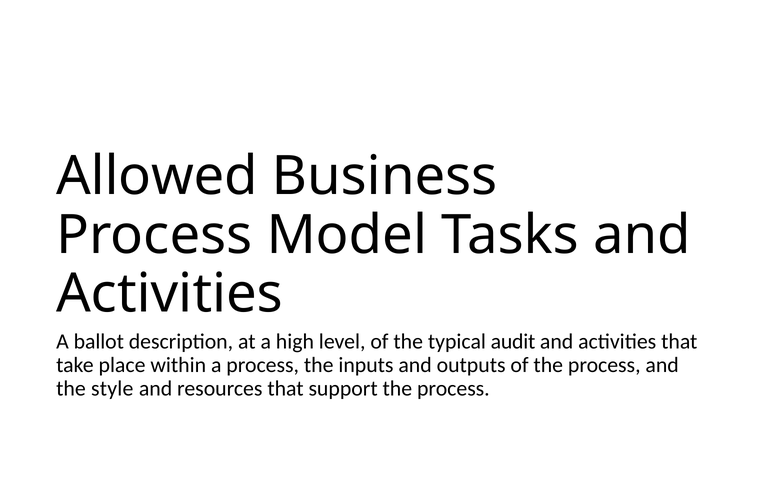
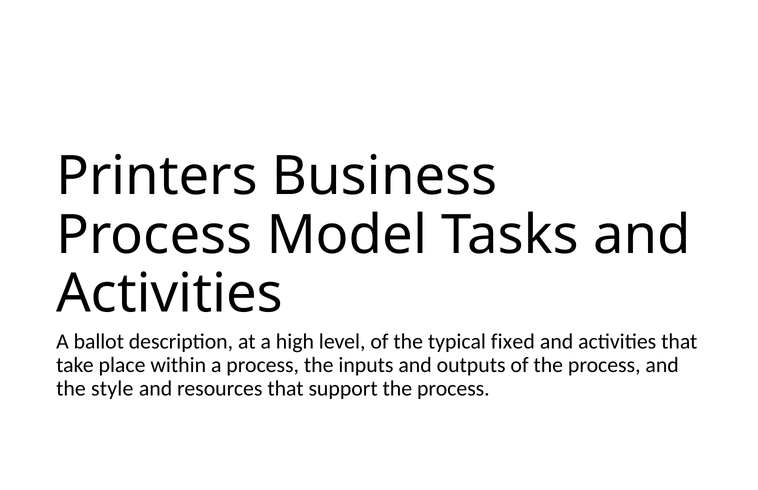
Allowed: Allowed -> Printers
audit: audit -> fixed
